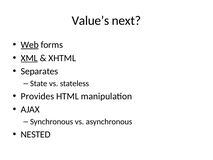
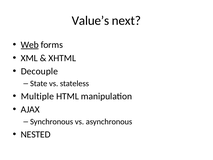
XML underline: present -> none
Separates: Separates -> Decouple
Provides: Provides -> Multiple
